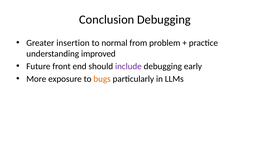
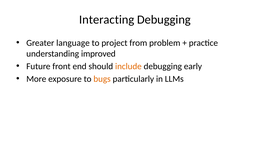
Conclusion: Conclusion -> Interacting
insertion: insertion -> language
normal: normal -> project
include colour: purple -> orange
